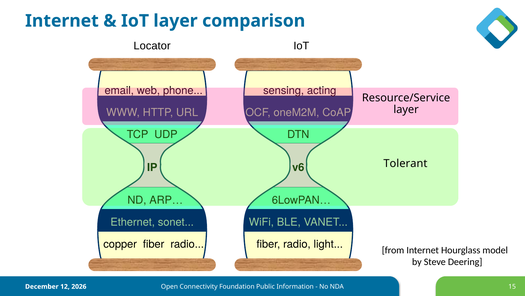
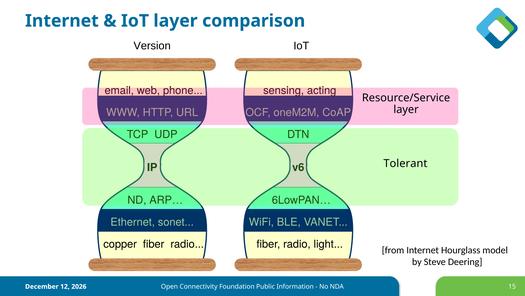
Locator: Locator -> Version
